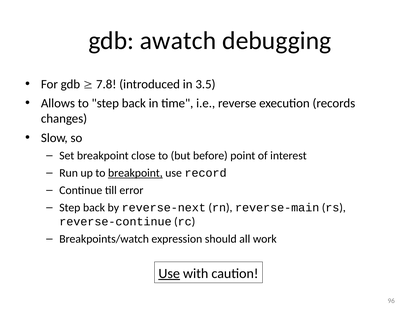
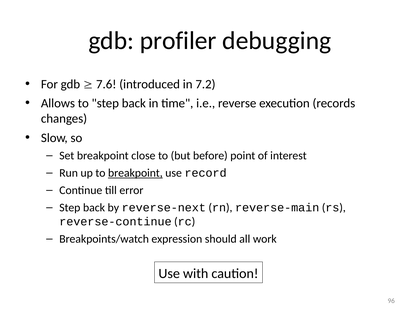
awatch: awatch -> profiler
7.8: 7.8 -> 7.6
3.5: 3.5 -> 7.2
Use at (169, 273) underline: present -> none
